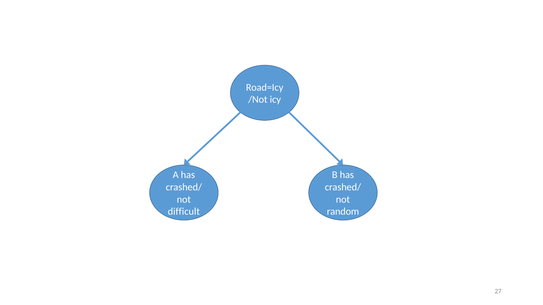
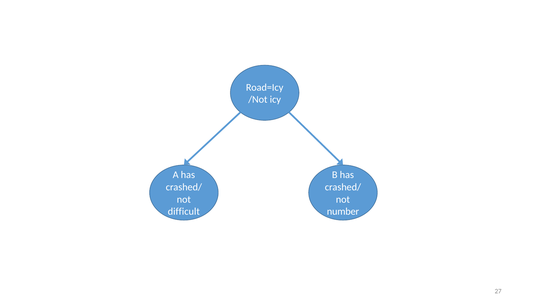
random: random -> number
